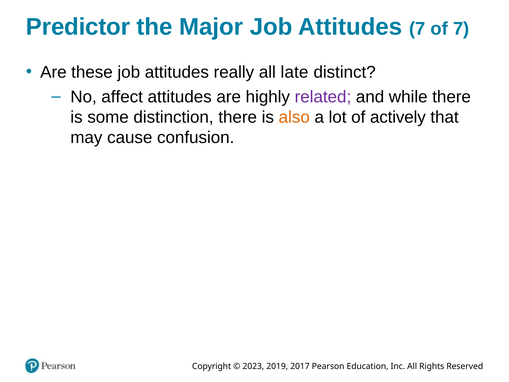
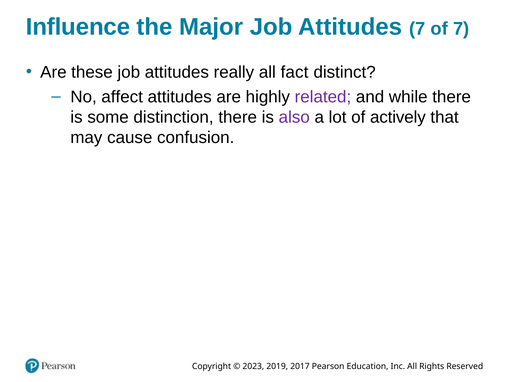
Predictor: Predictor -> Influence
late: late -> fact
also colour: orange -> purple
